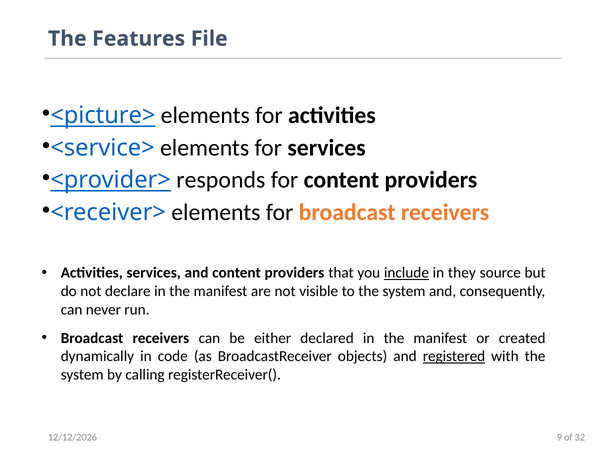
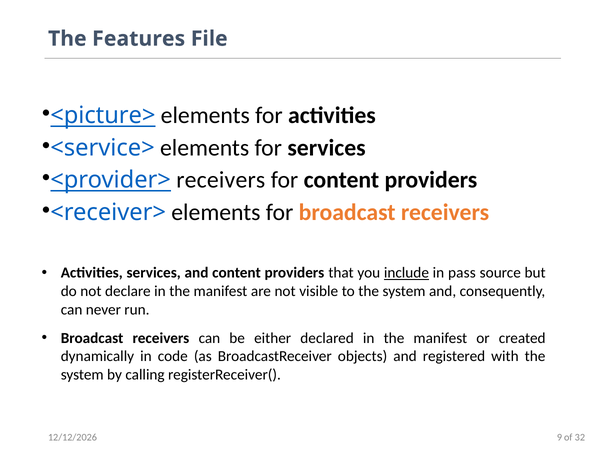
<provider> responds: responds -> receivers
they: they -> pass
registered underline: present -> none
